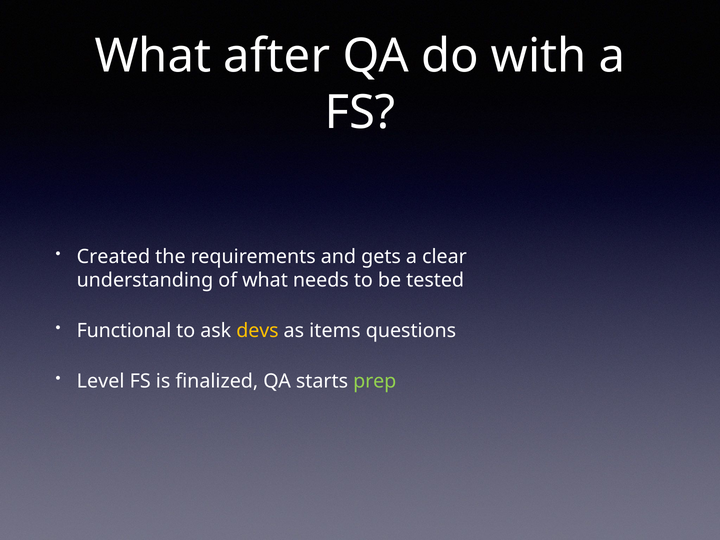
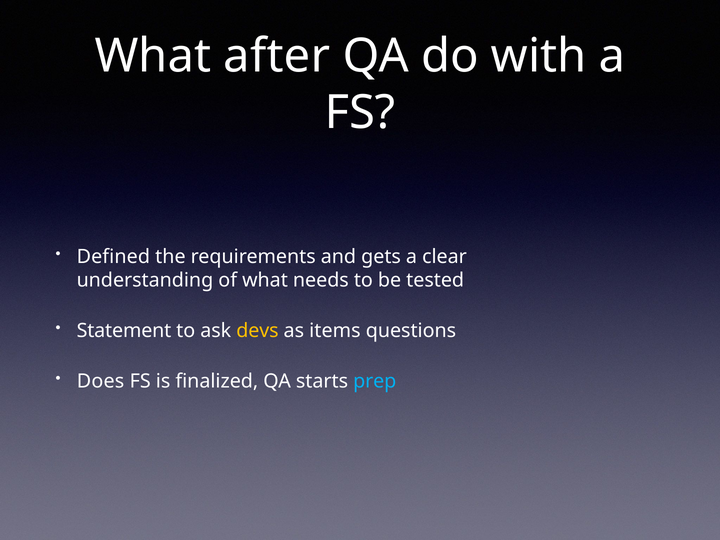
Created: Created -> Defined
Functional: Functional -> Statement
Level: Level -> Does
prep colour: light green -> light blue
